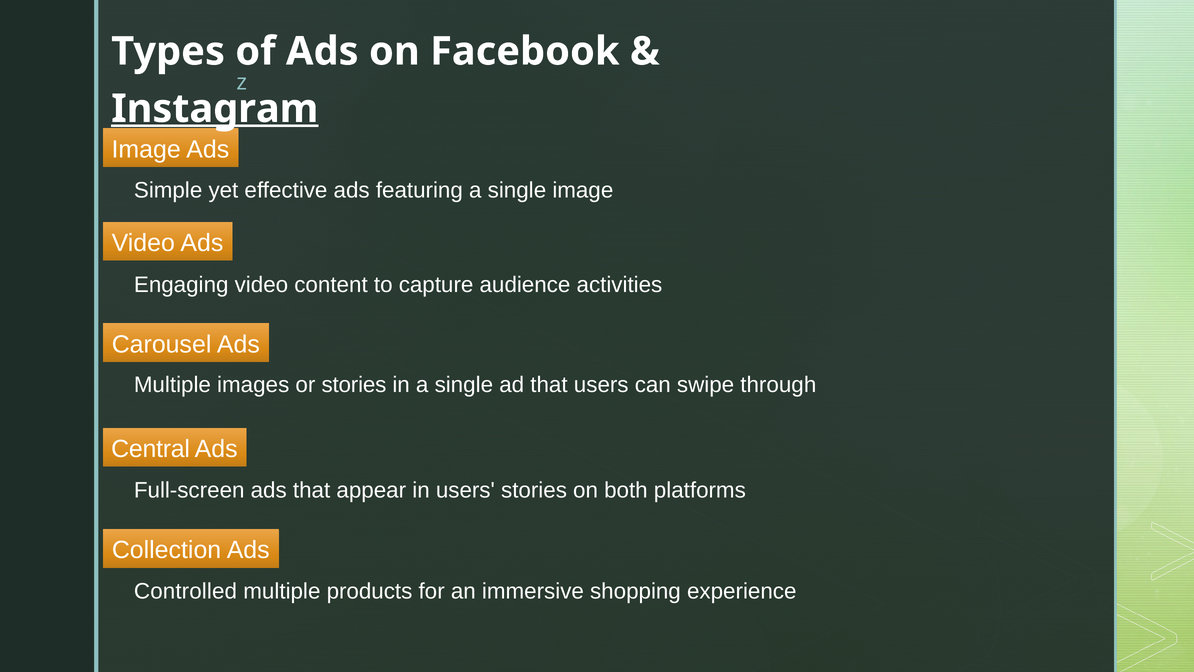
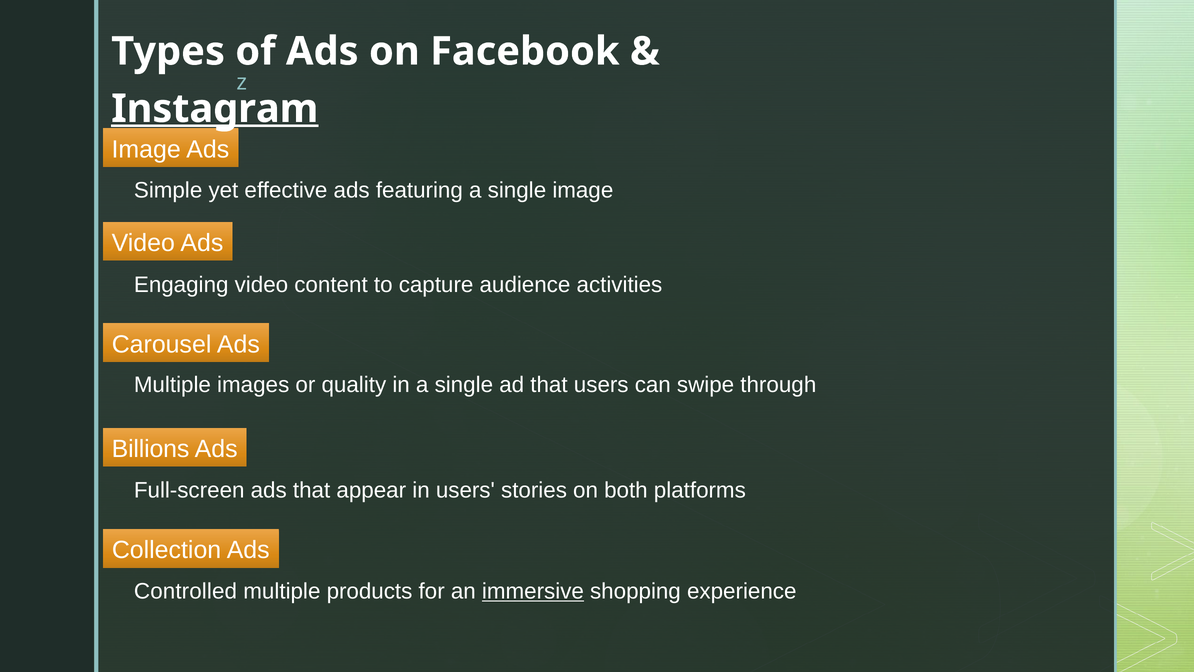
or stories: stories -> quality
Central: Central -> Billions
immersive underline: none -> present
